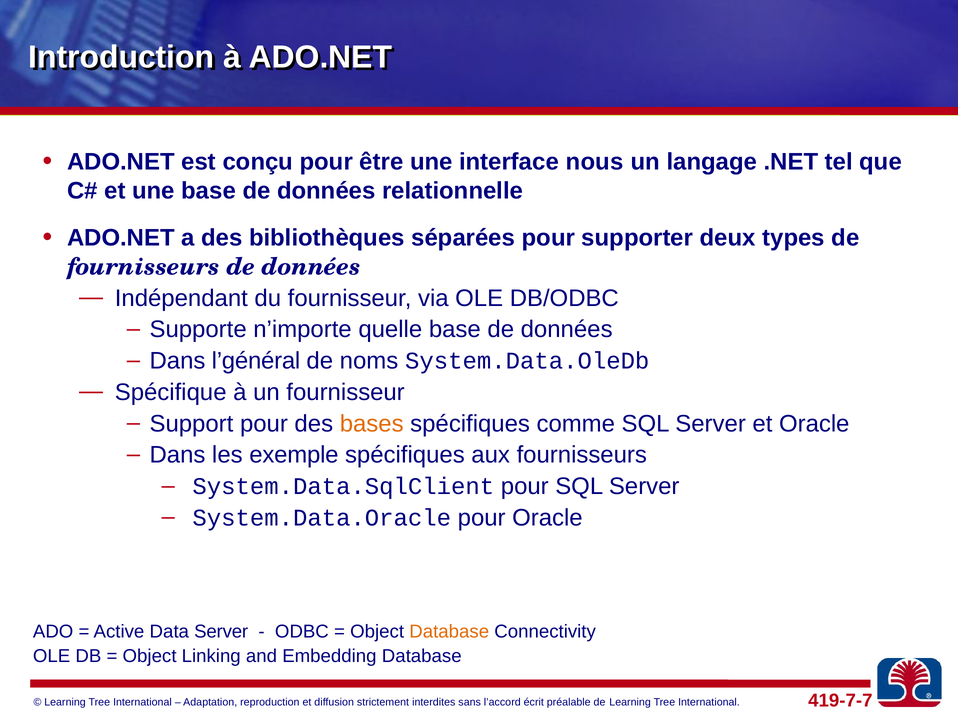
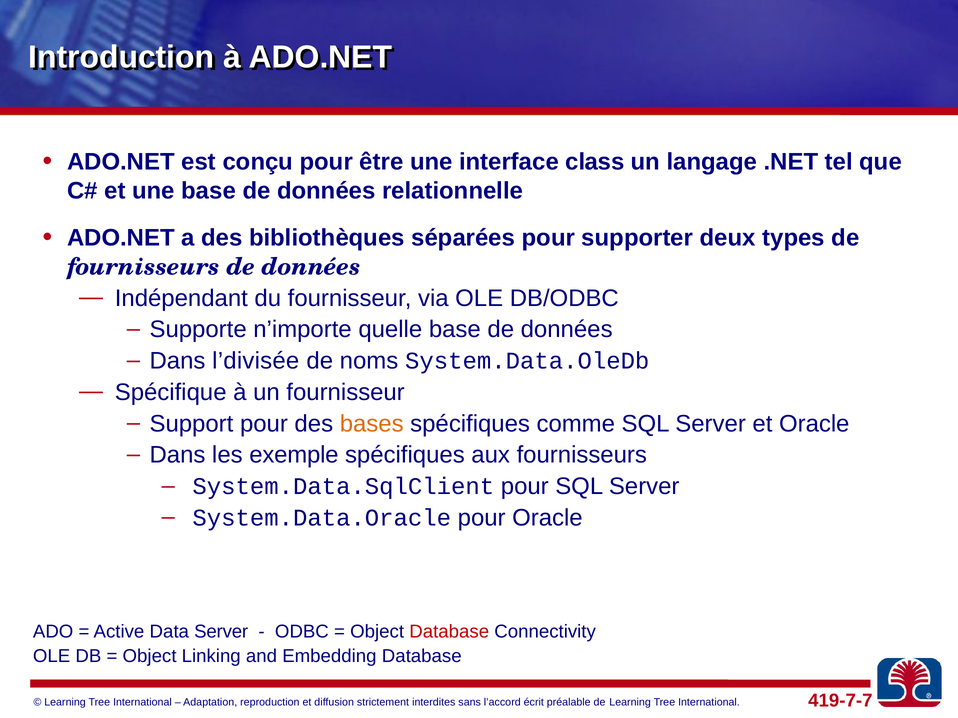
nous: nous -> class
l’général: l’général -> l’divisée
Database at (449, 632) colour: orange -> red
